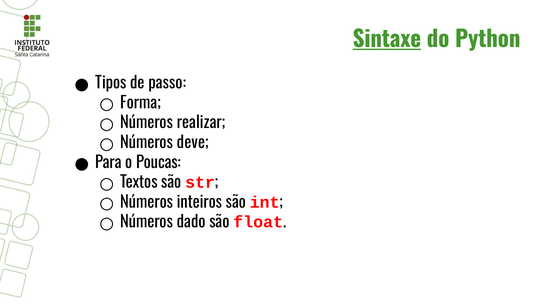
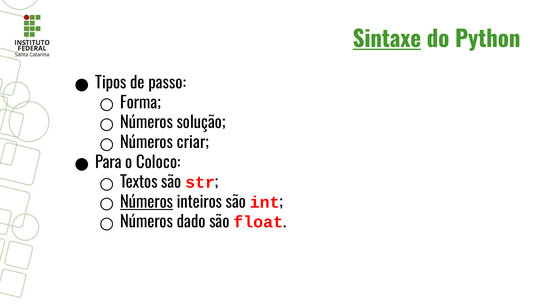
realizar: realizar -> solução
deve: deve -> criar
Poucas: Poucas -> Coloco
Números at (147, 202) underline: none -> present
